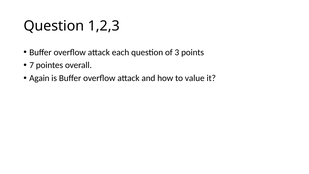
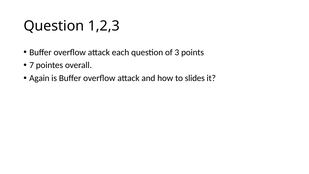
value: value -> slides
